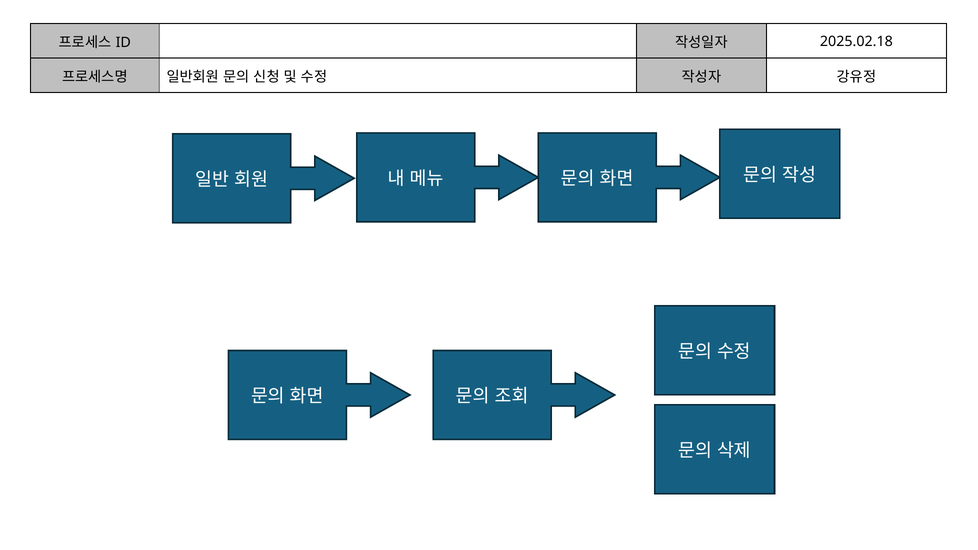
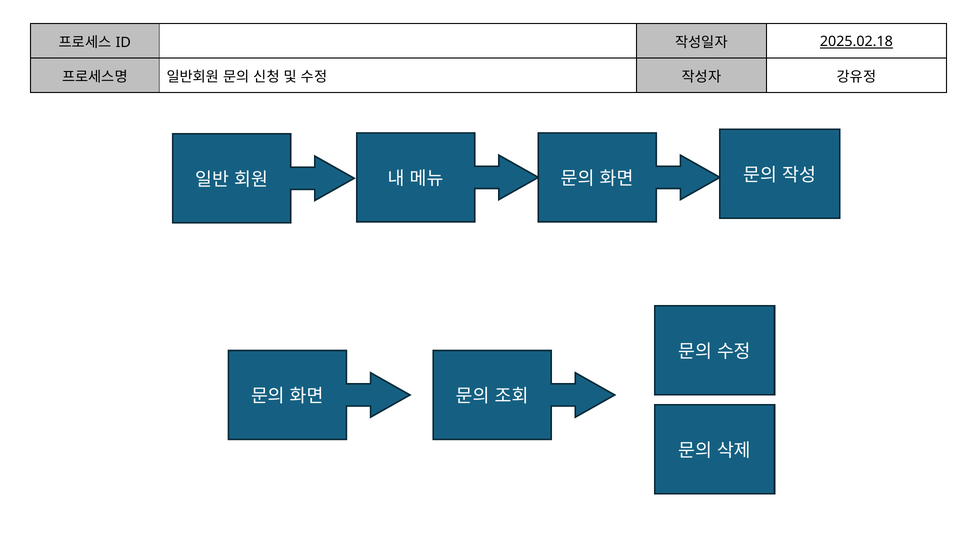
2025.02.18 underline: none -> present
